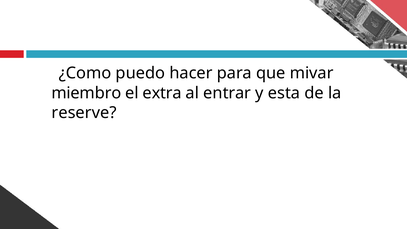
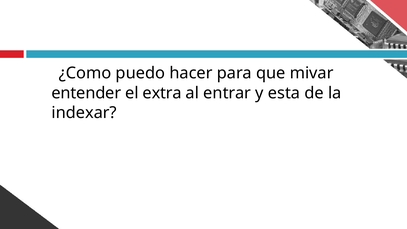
miembro: miembro -> entender
reserve: reserve -> indexar
